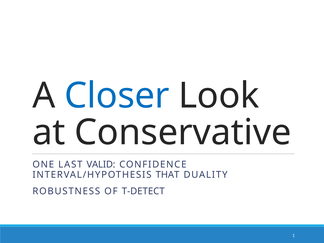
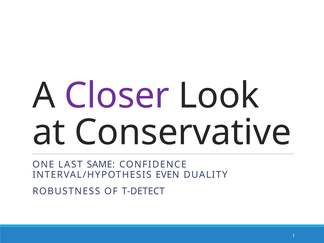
Closer colour: blue -> purple
VALID: VALID -> SAME
THAT: THAT -> EVEN
